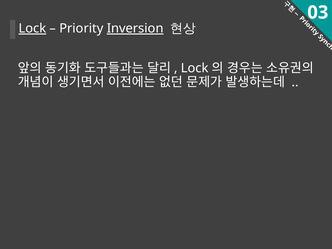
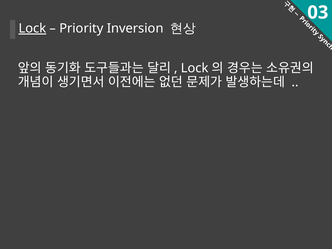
Inversion underline: present -> none
